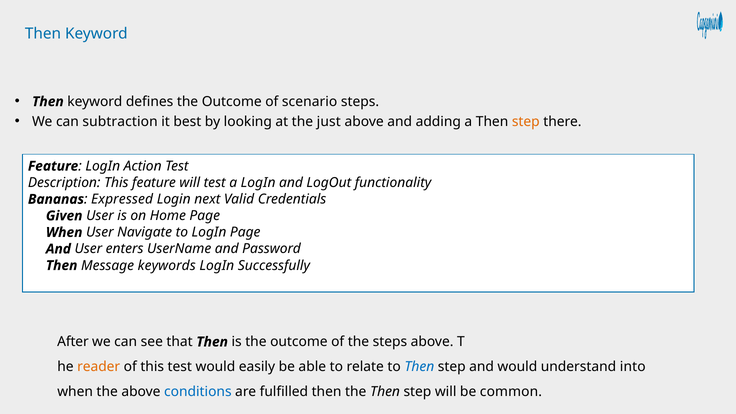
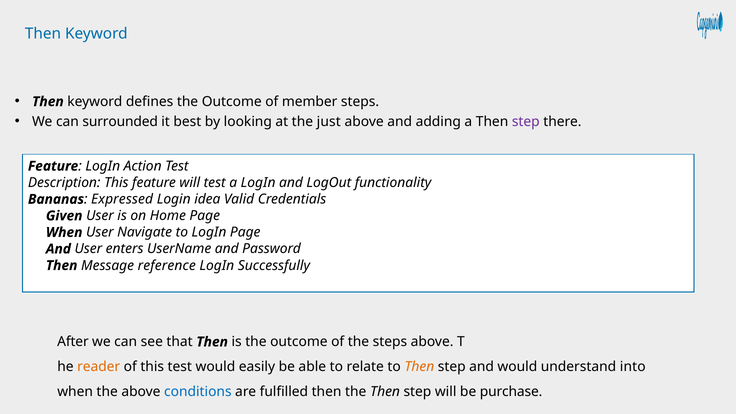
scenario: scenario -> member
subtraction: subtraction -> surrounded
step at (526, 122) colour: orange -> purple
next: next -> idea
keywords: keywords -> reference
Then at (419, 367) colour: blue -> orange
common: common -> purchase
